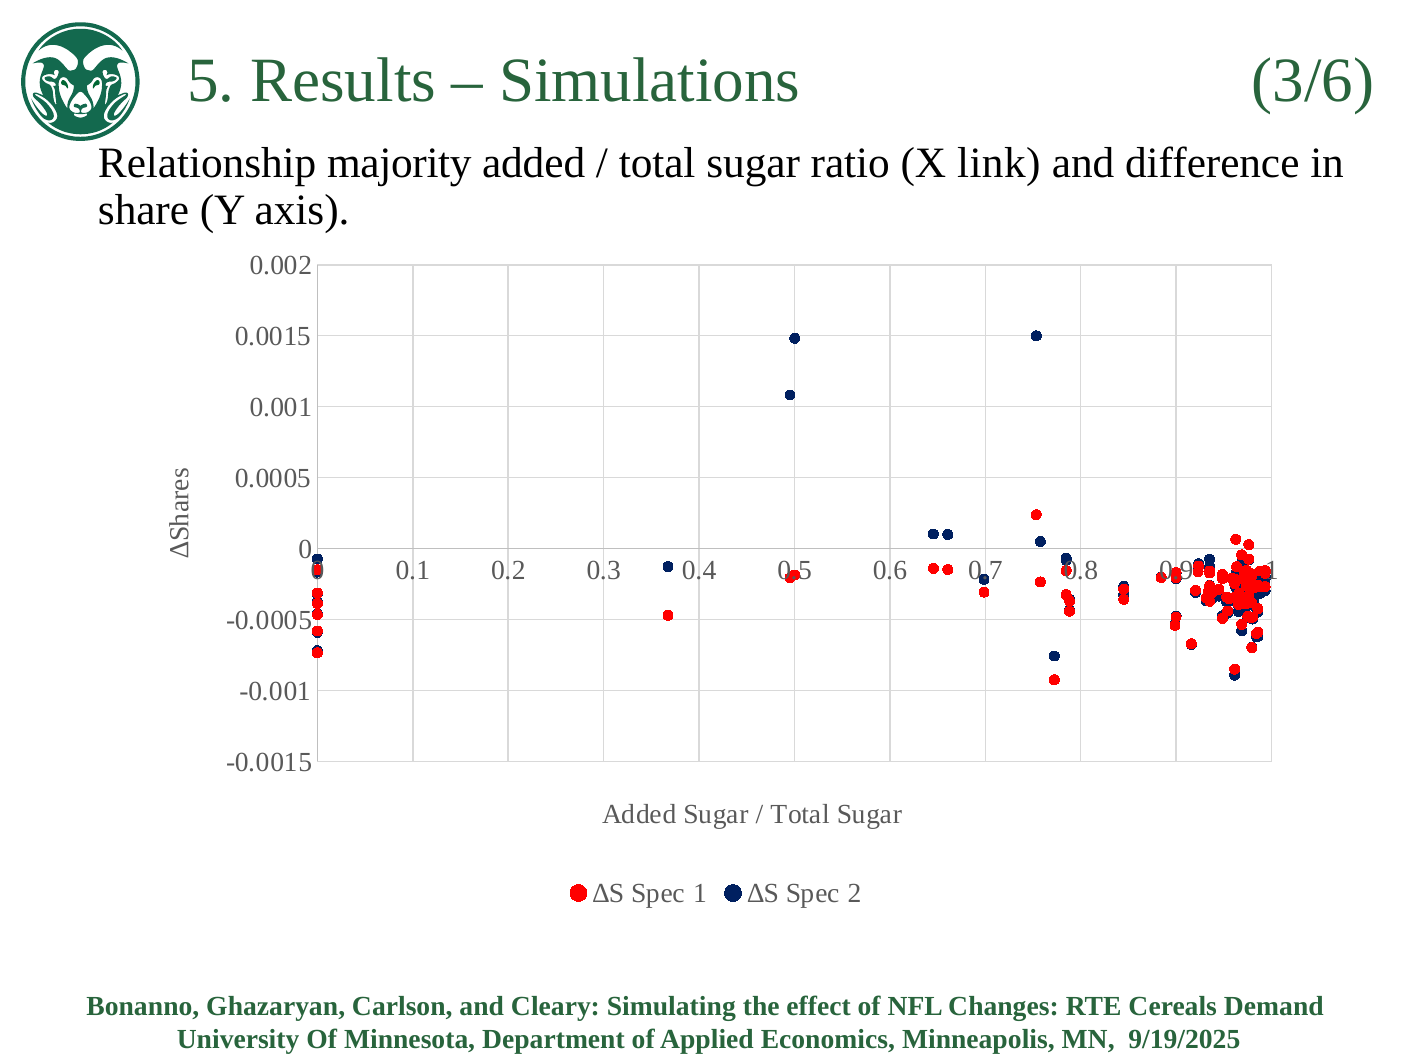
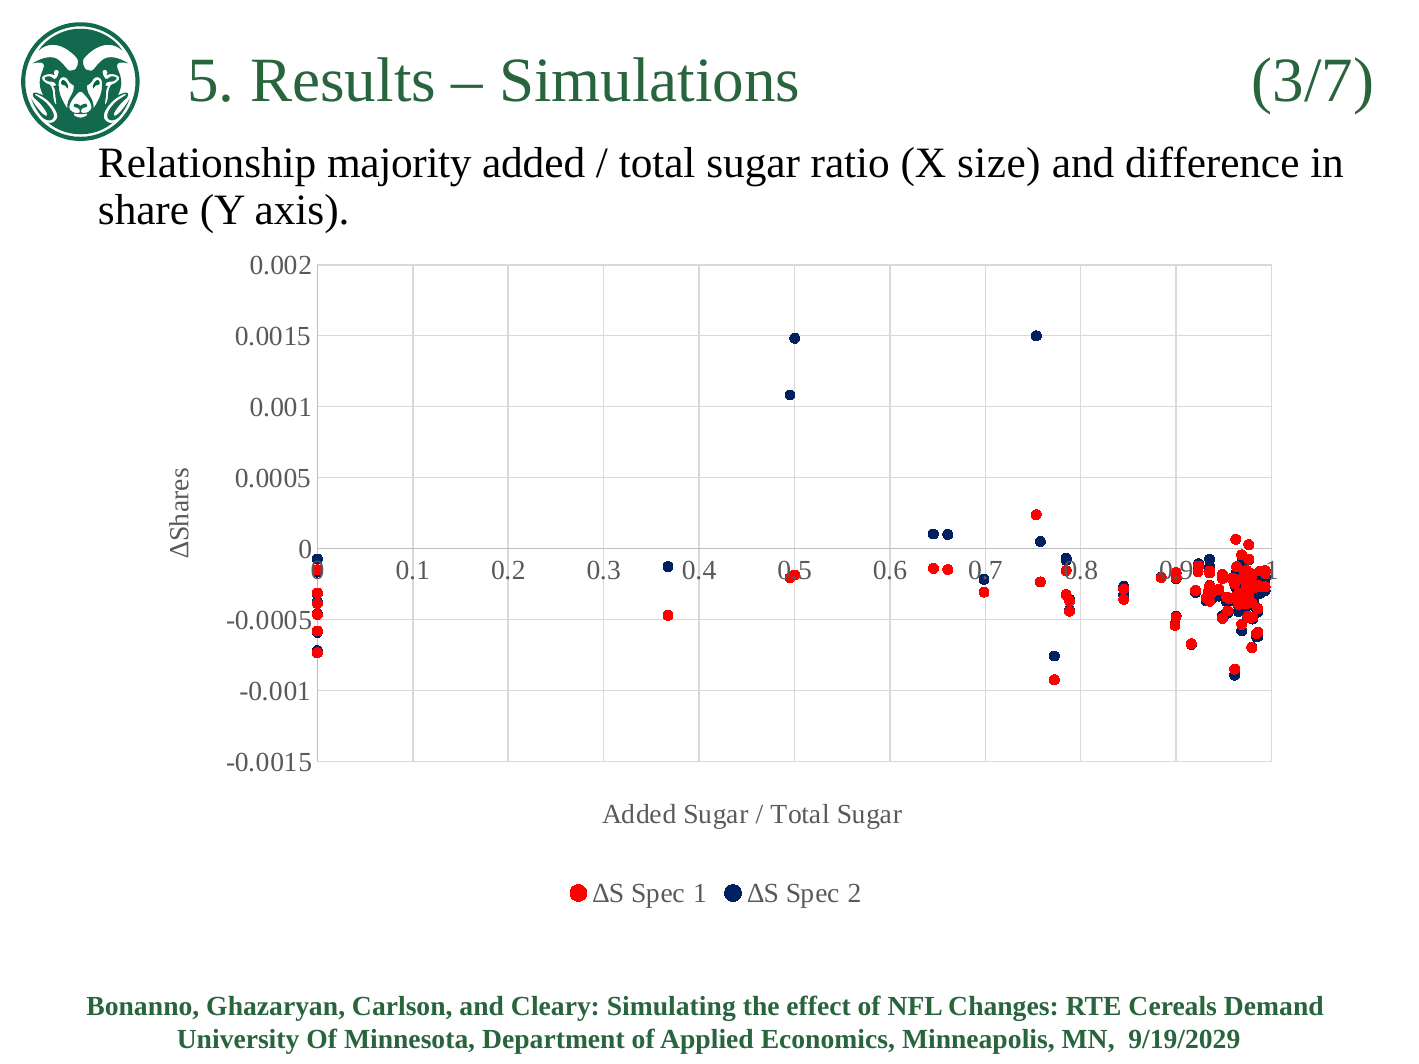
3/6: 3/6 -> 3/7
link: link -> size
9/19/2025: 9/19/2025 -> 9/19/2029
